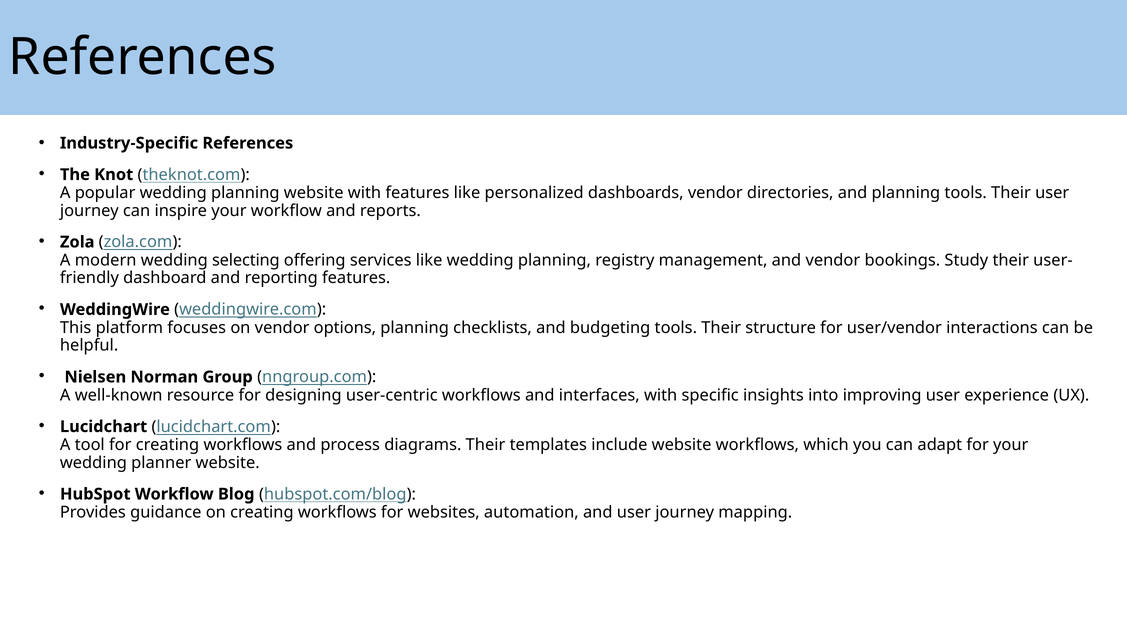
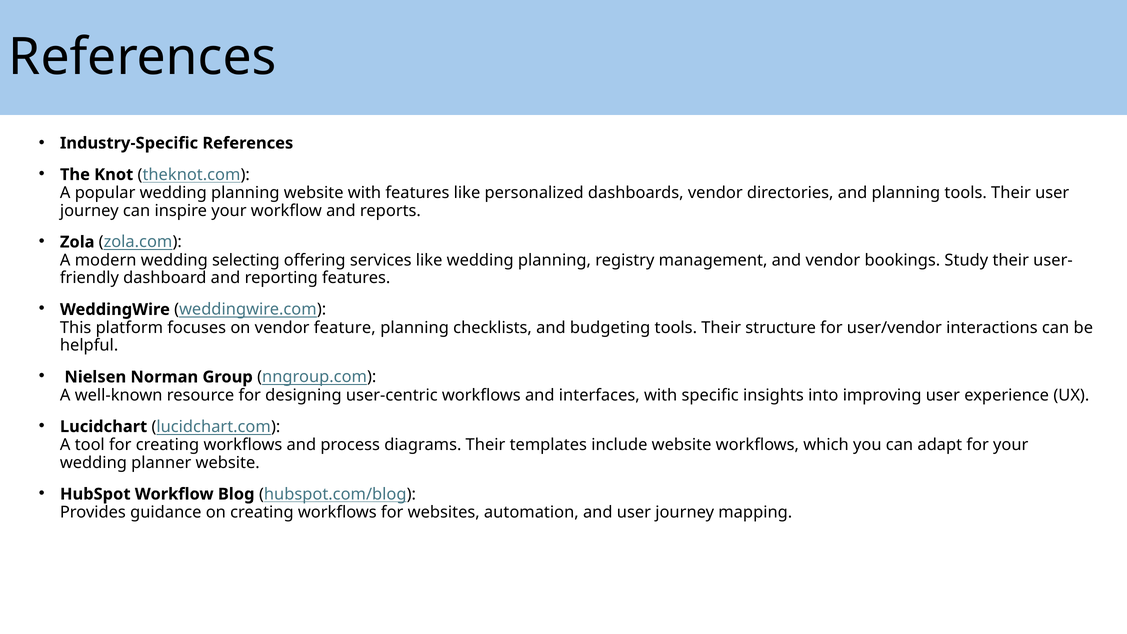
options: options -> feature
